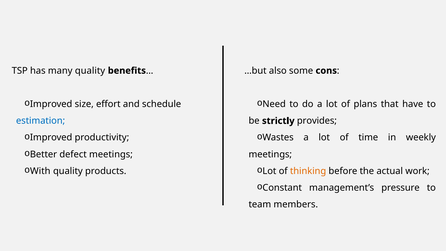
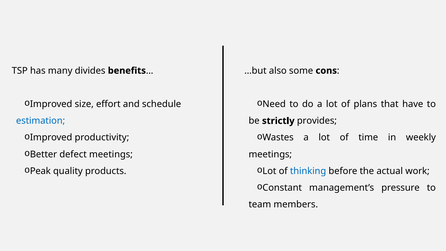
many quality: quality -> divides
With: With -> Peak
thinking colour: orange -> blue
